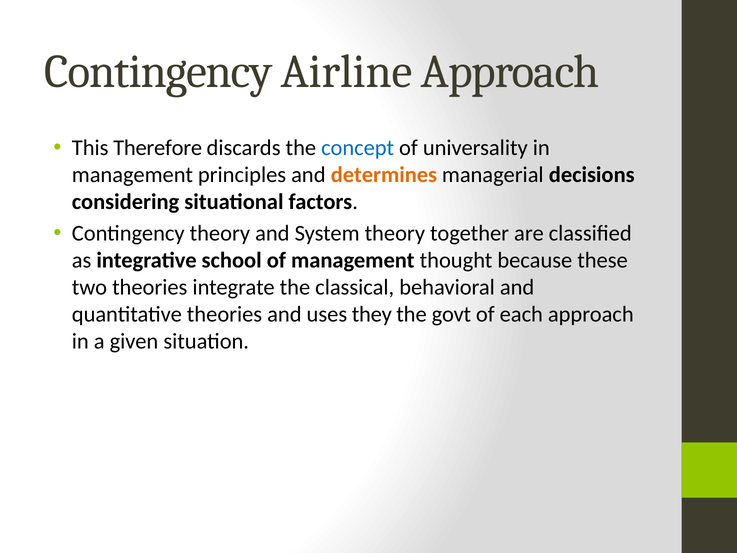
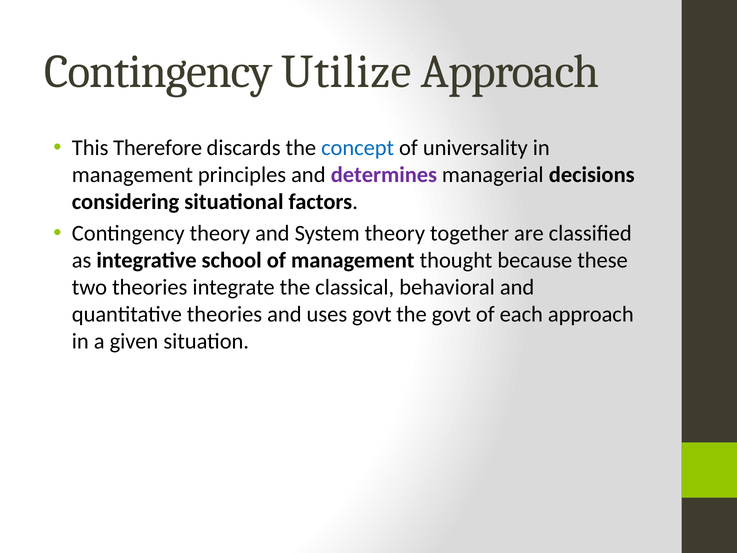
Airline: Airline -> Utilize
determines colour: orange -> purple
uses they: they -> govt
